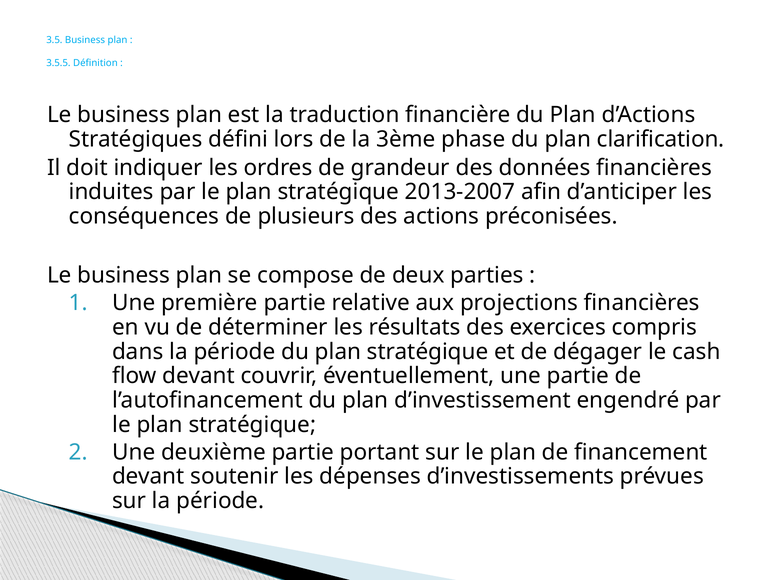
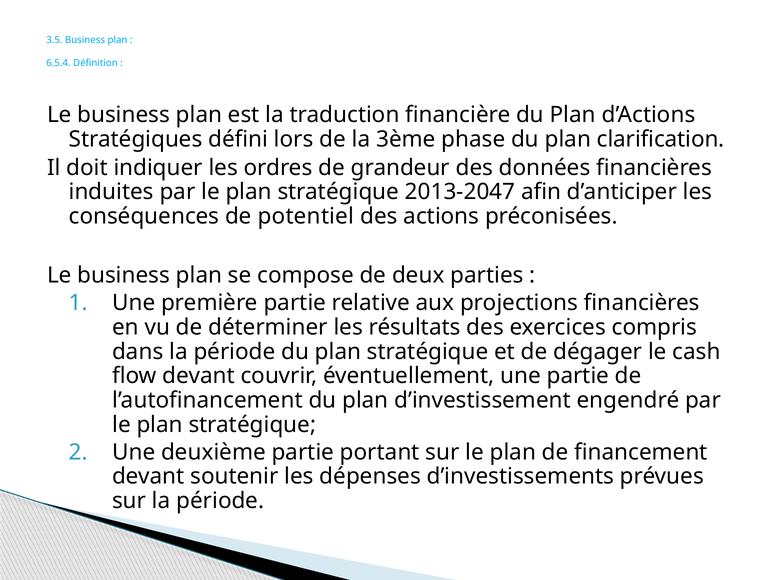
3.5.5: 3.5.5 -> 6.5.4
2013-2007: 2013-2007 -> 2013-2047
plusieurs: plusieurs -> potentiel
